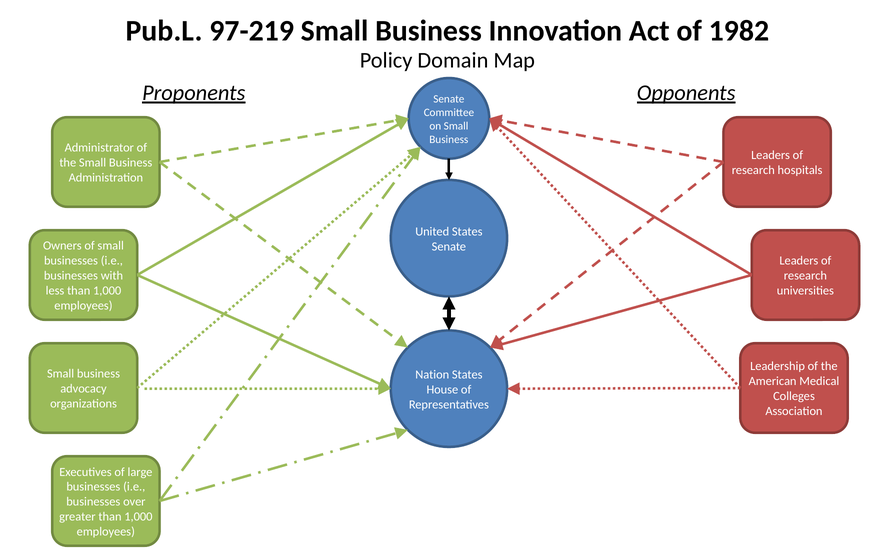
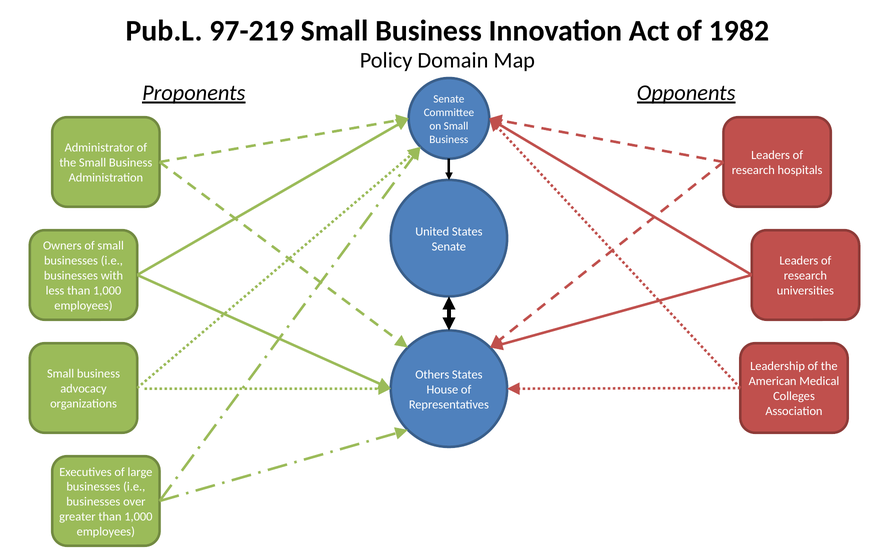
Nation: Nation -> Others
